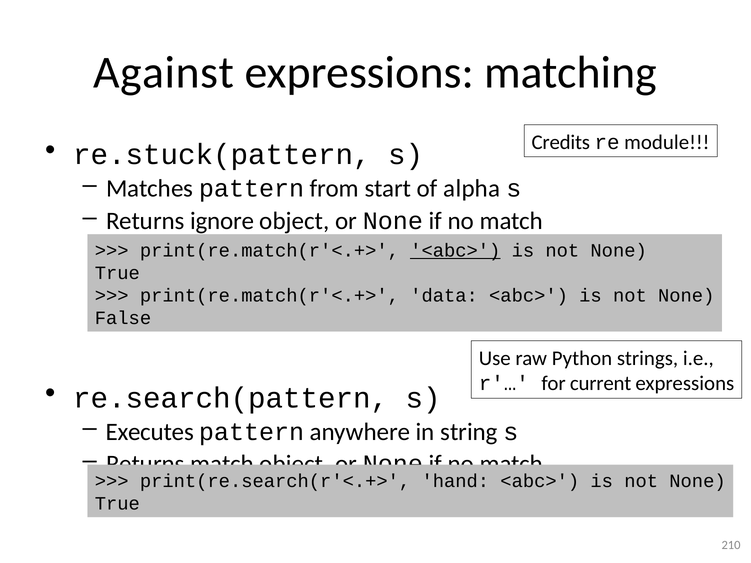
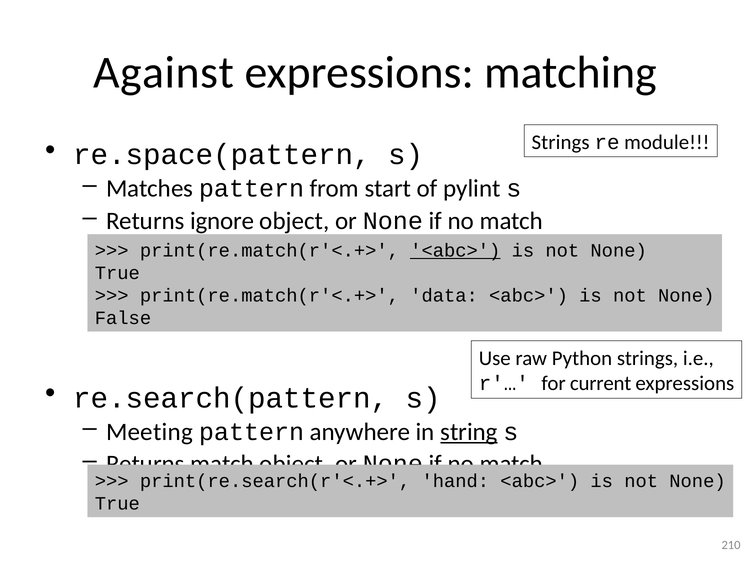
Credits at (561, 142): Credits -> Strings
re.stuck(pattern: re.stuck(pattern -> re.space(pattern
alpha: alpha -> pylint
Executes: Executes -> Meeting
string underline: none -> present
